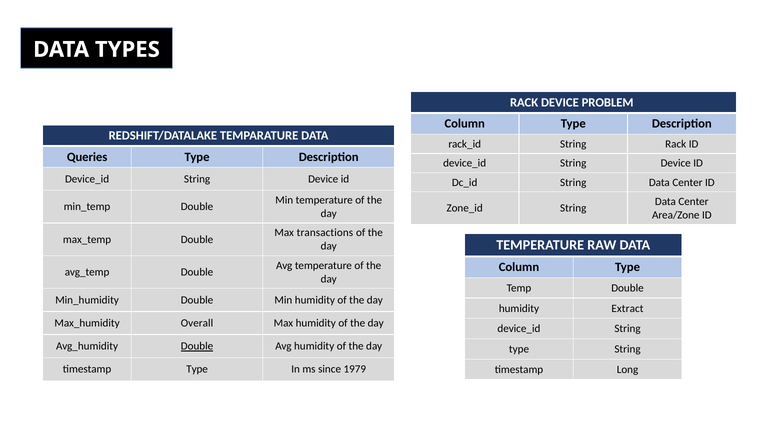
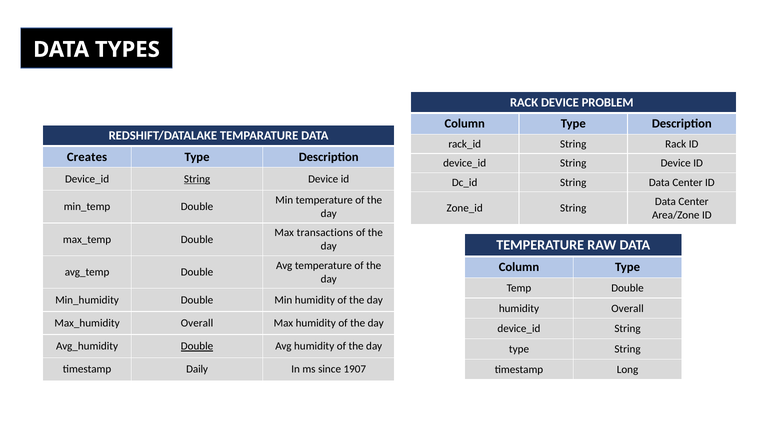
Queries: Queries -> Creates
String at (197, 179) underline: none -> present
humidity Extract: Extract -> Overall
timestamp Type: Type -> Daily
1979: 1979 -> 1907
